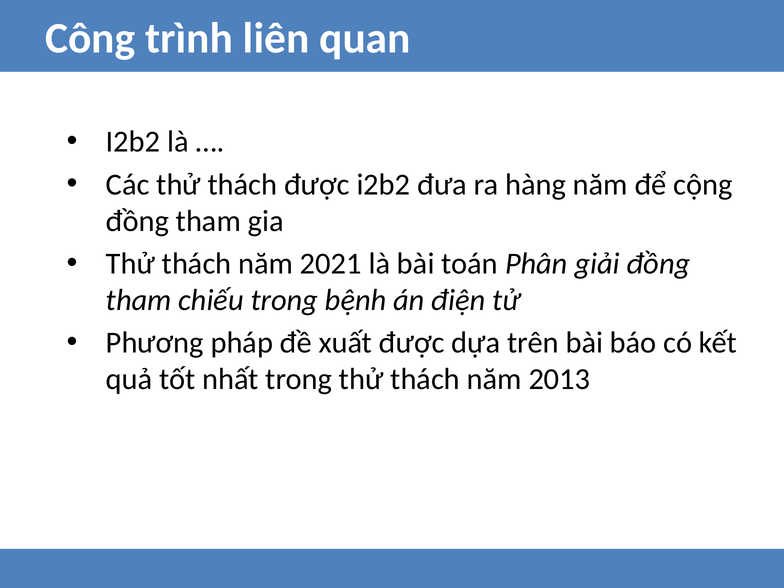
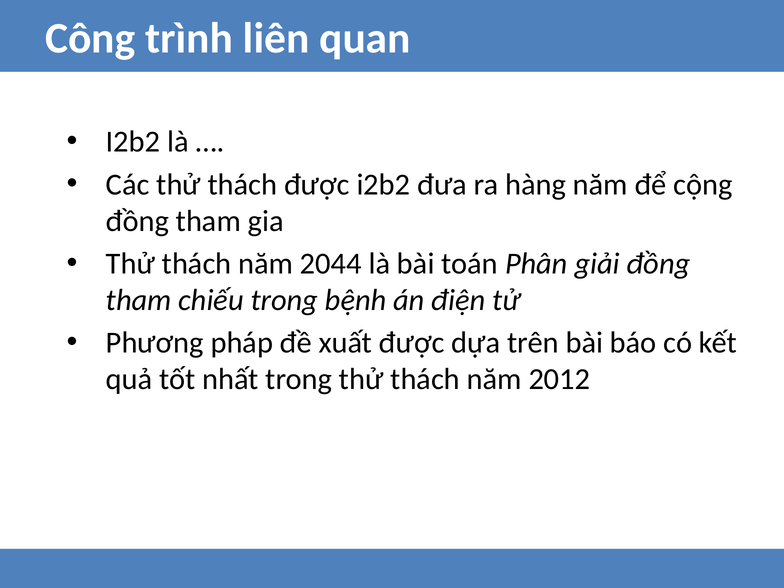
2021: 2021 -> 2044
2013: 2013 -> 2012
